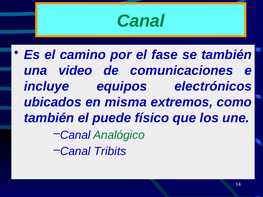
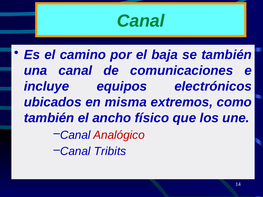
fase: fase -> baja
una video: video -> canal
puede: puede -> ancho
Analógico colour: green -> red
